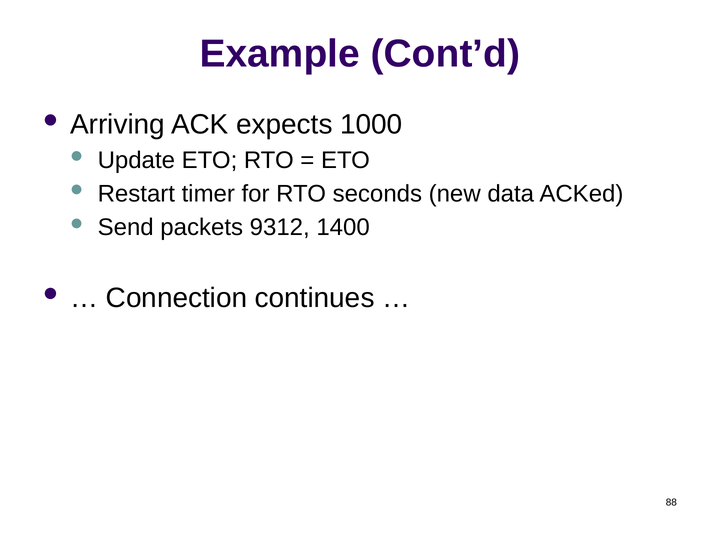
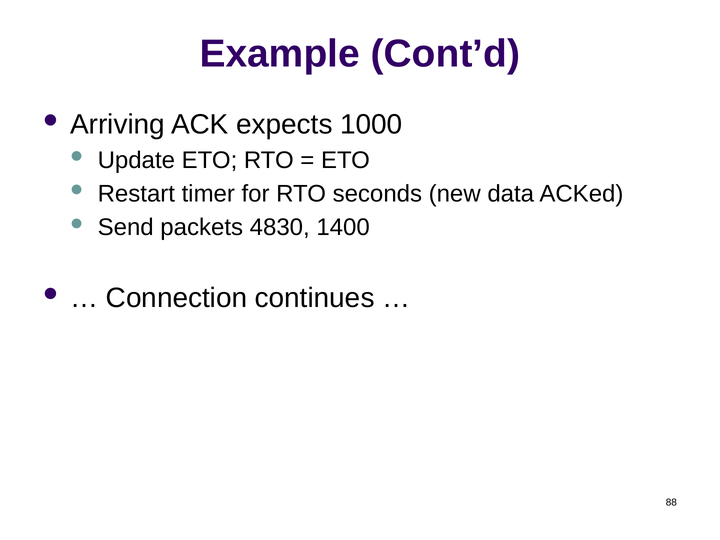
9312: 9312 -> 4830
